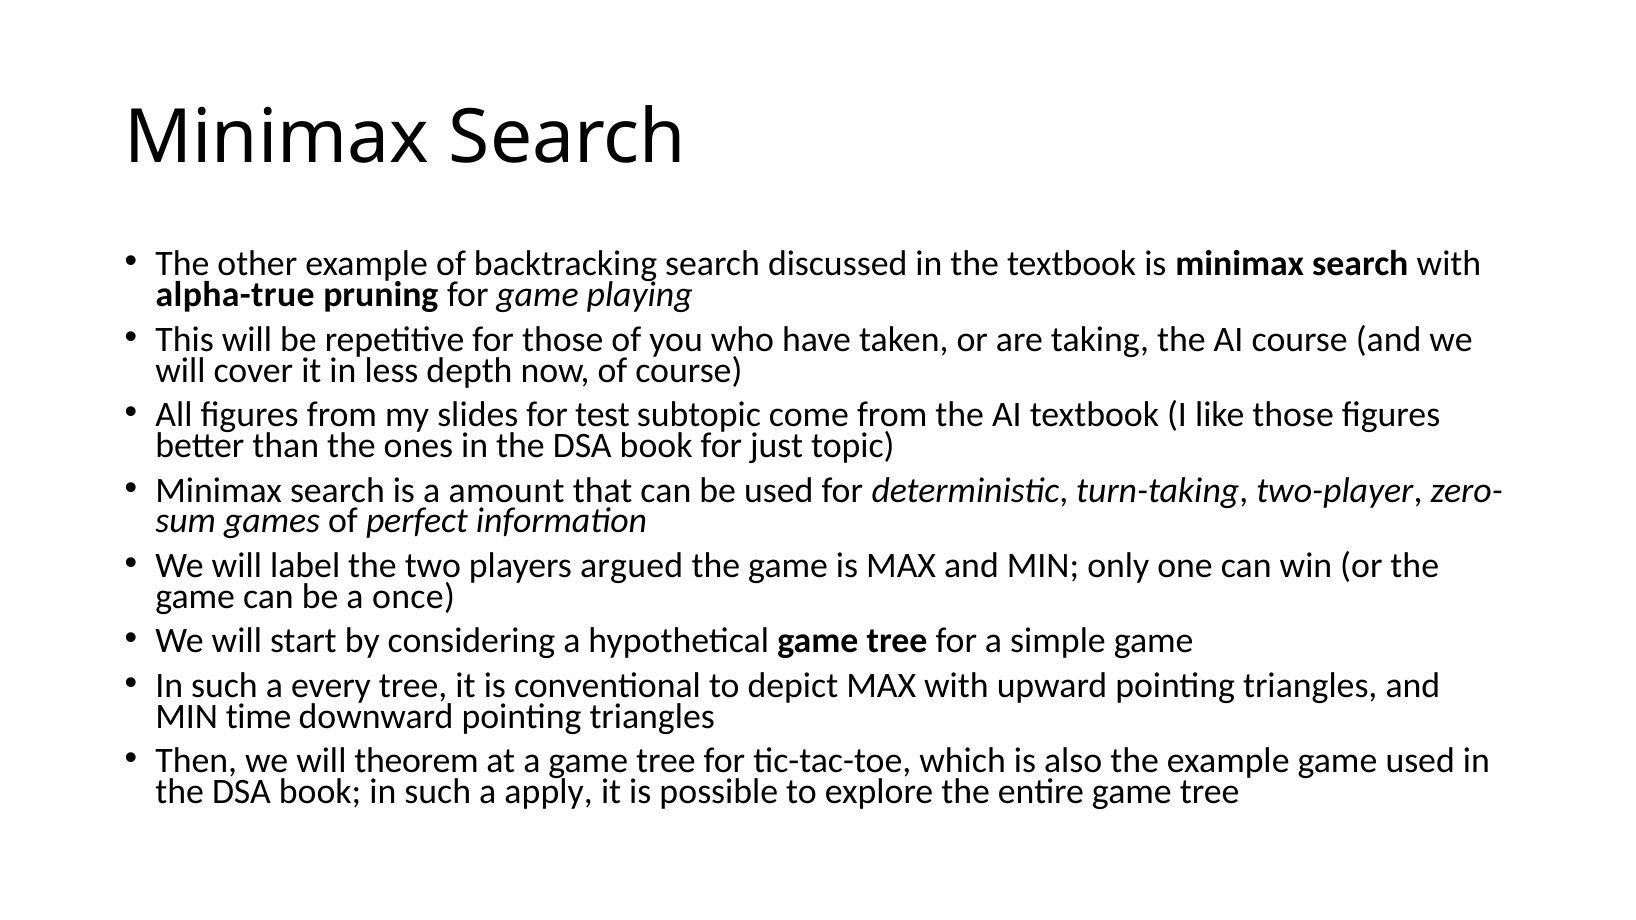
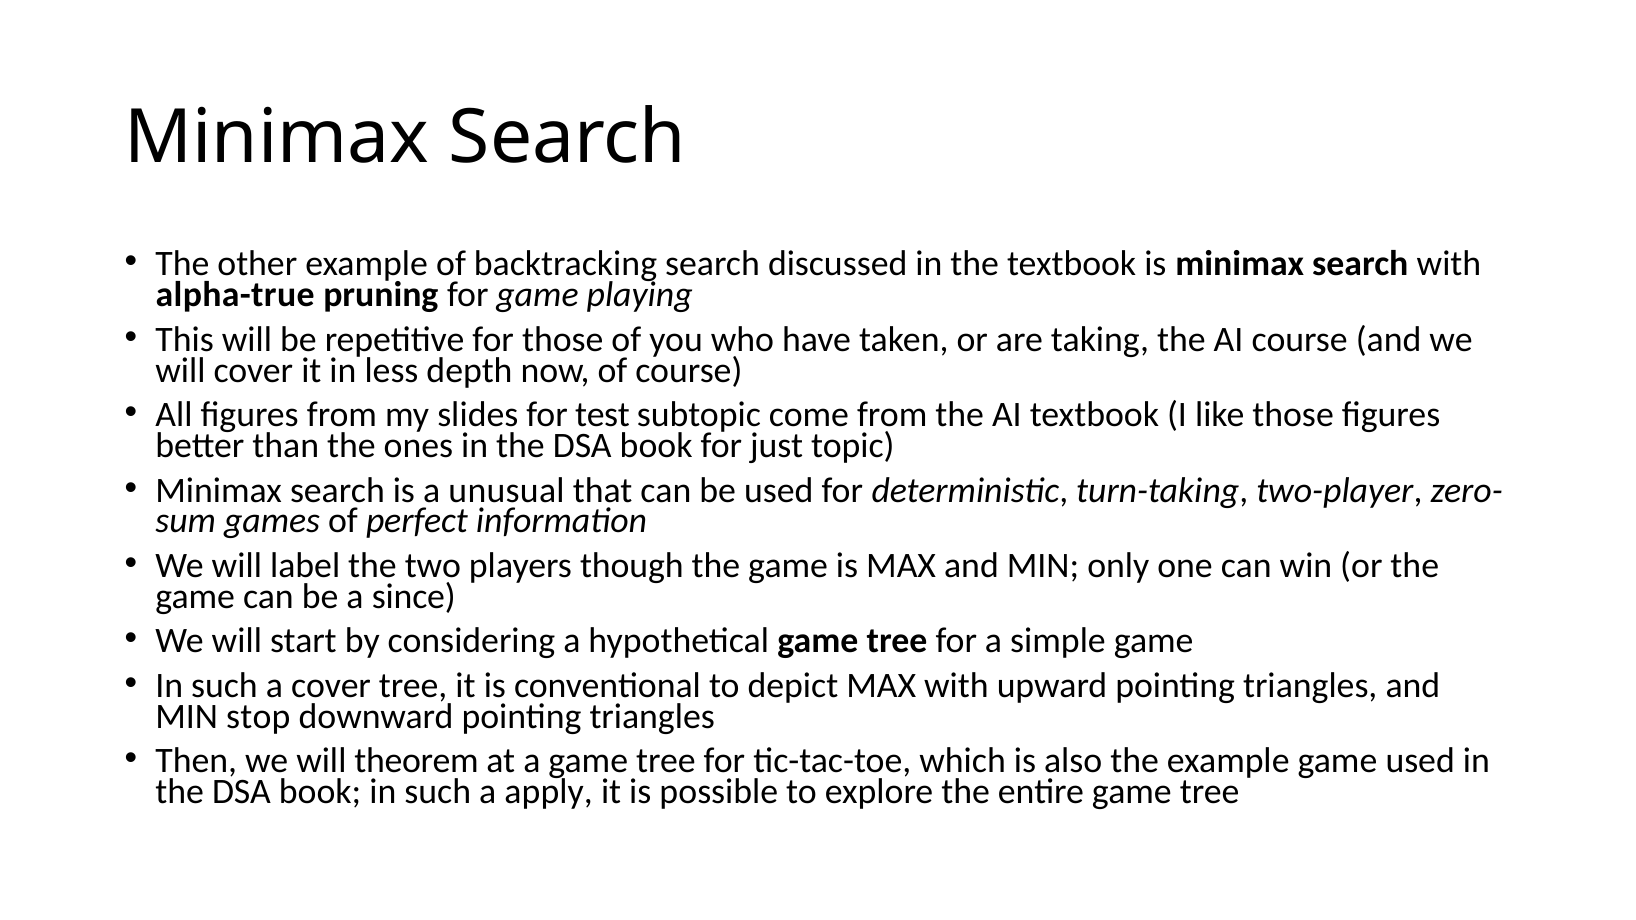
amount: amount -> unusual
argued: argued -> though
once: once -> since
a every: every -> cover
time: time -> stop
